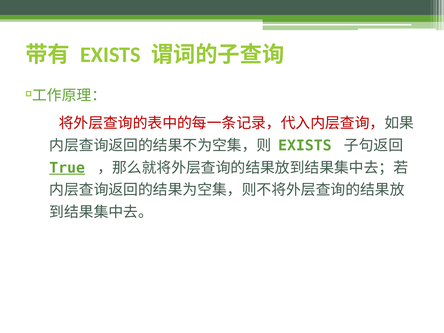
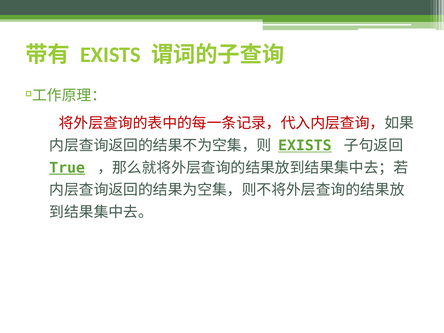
EXISTS at (305, 146) underline: none -> present
